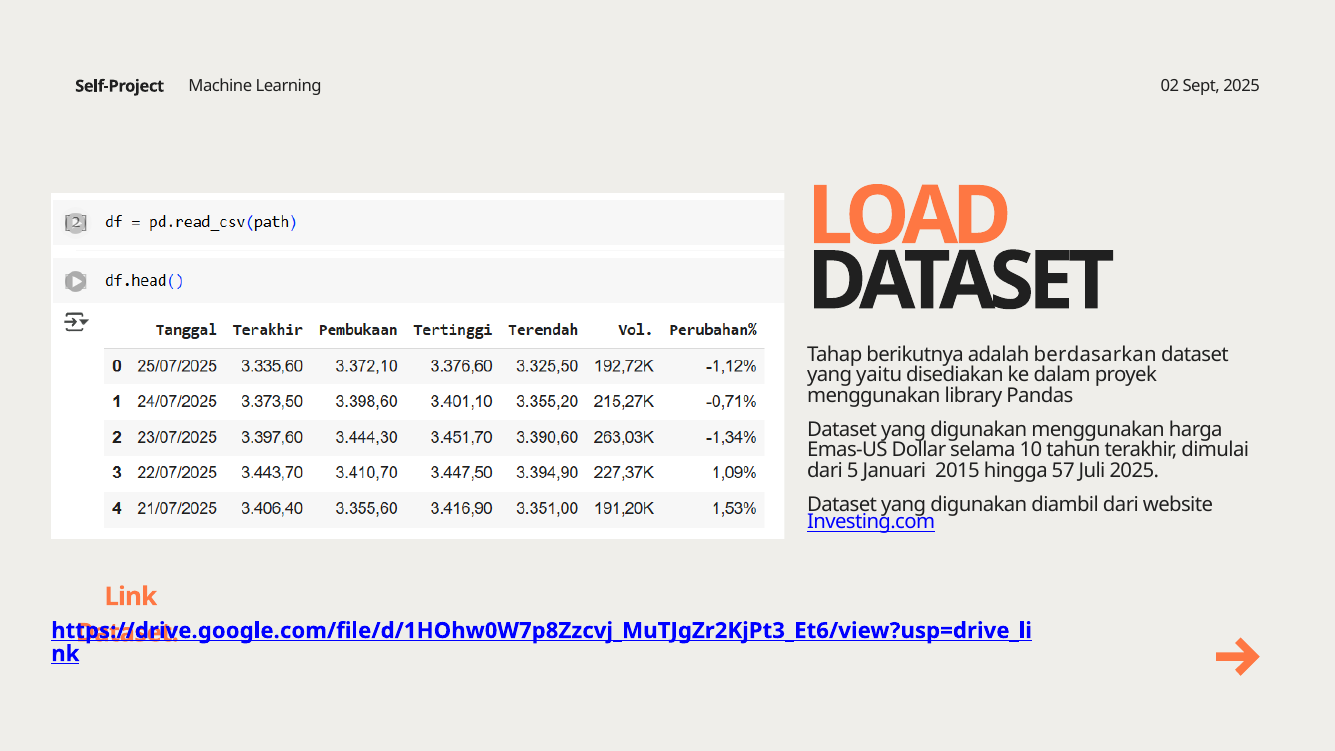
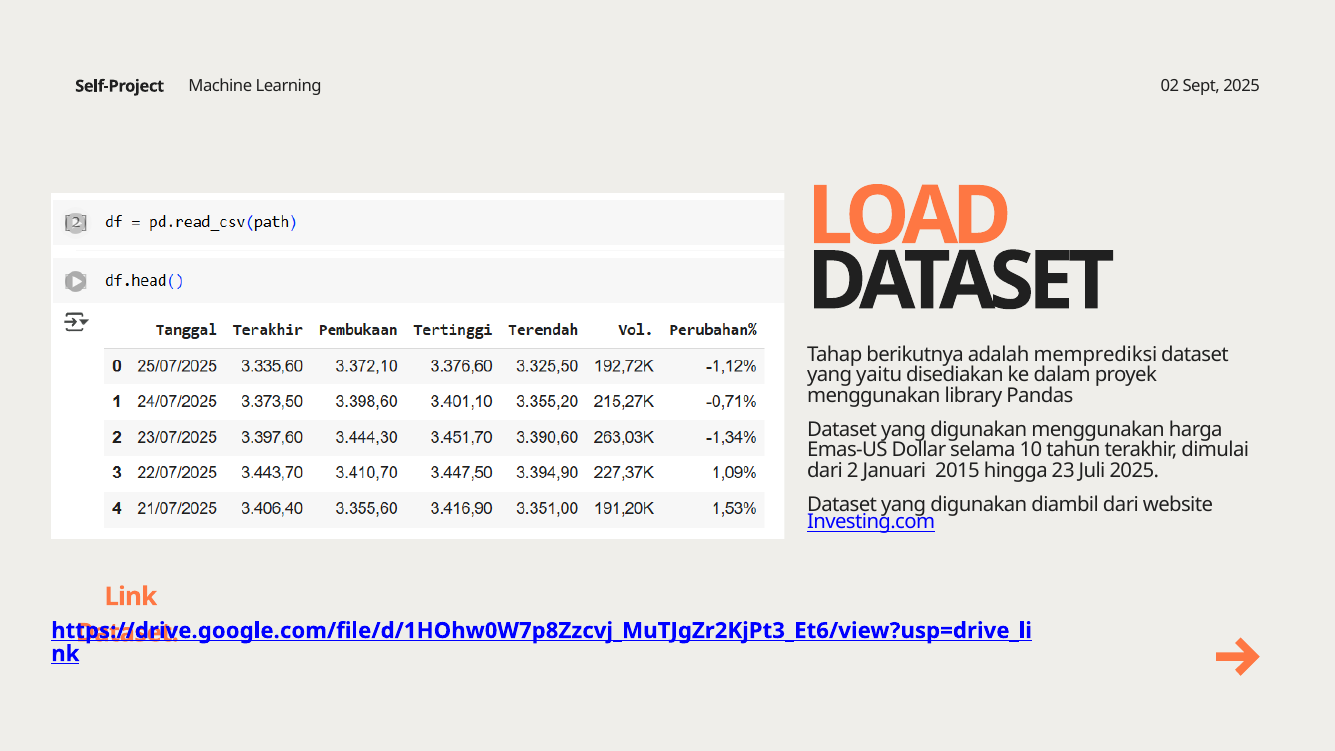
berdasarkan: berdasarkan -> memprediksi
5: 5 -> 2
57: 57 -> 23
